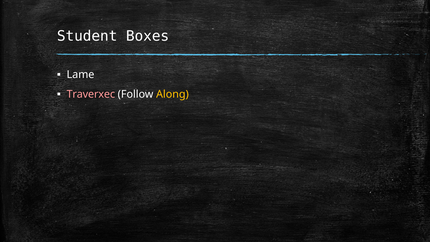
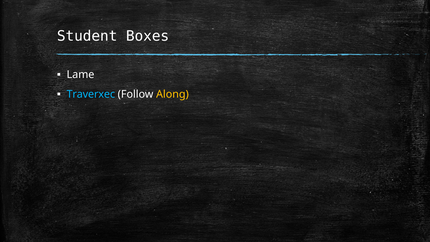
Traverxec colour: pink -> light blue
